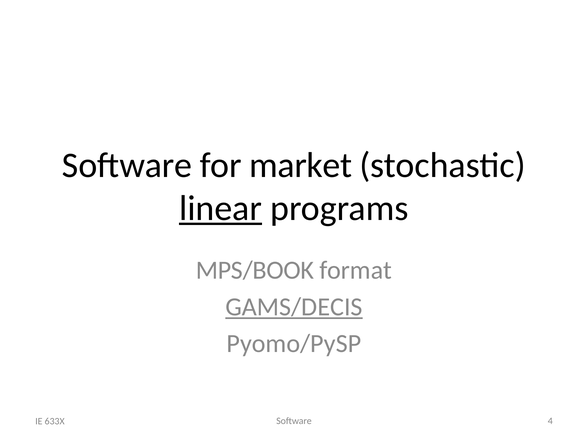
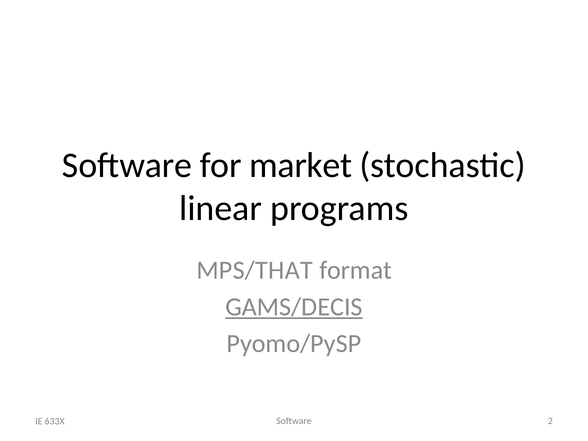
linear underline: present -> none
MPS/BOOK: MPS/BOOK -> MPS/THAT
4: 4 -> 2
